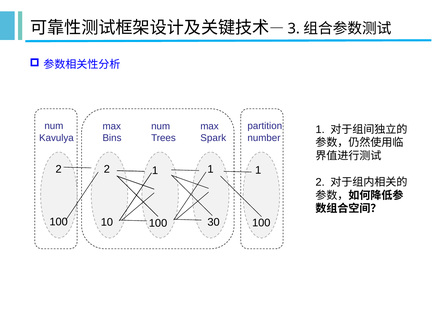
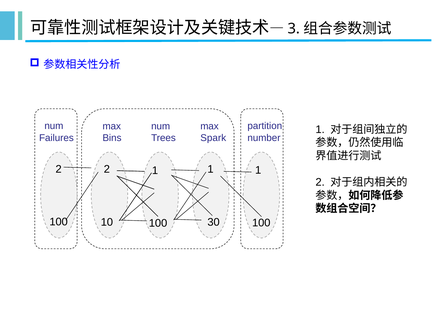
Kavulya: Kavulya -> Failures
